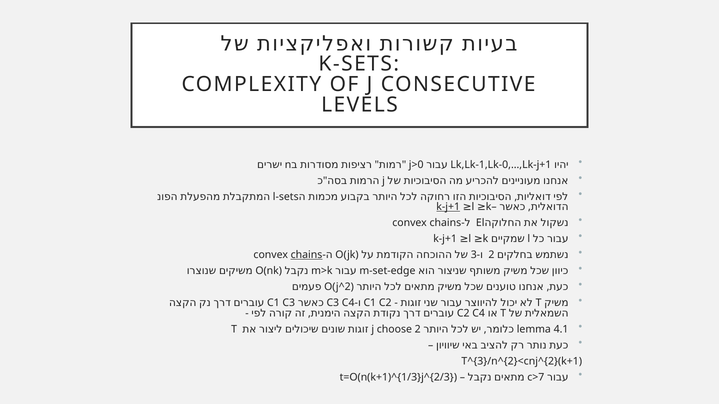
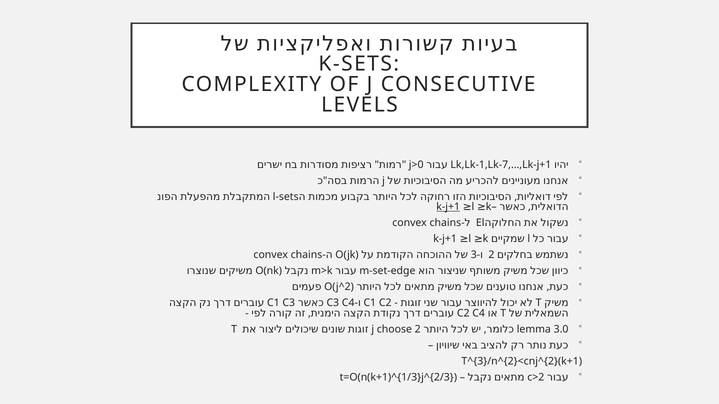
Lk,Lk-1,Lk-0,…,Lk-j+1: Lk,Lk-1,Lk-0,…,Lk-j+1 -> Lk,Lk-1,Lk-7,…,Lk-j+1
chains at (307, 255) underline: present -> none
4.1: 4.1 -> 3.0
c>7: c>7 -> c>2
